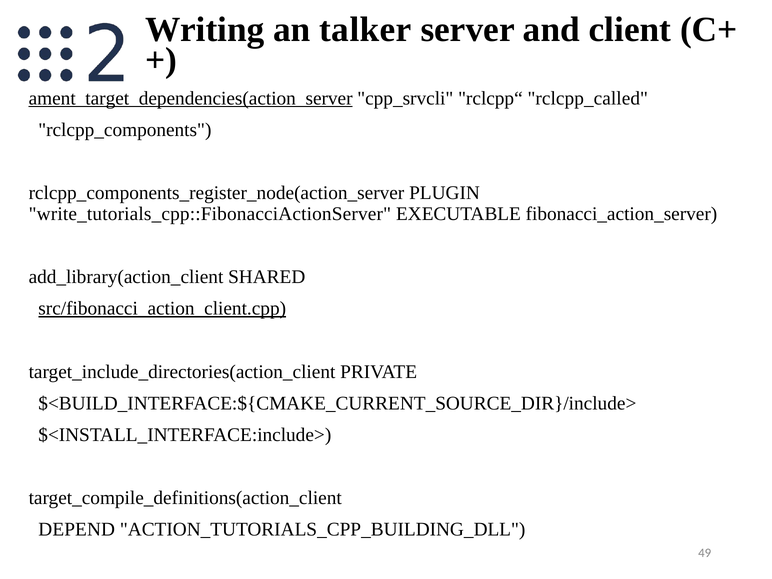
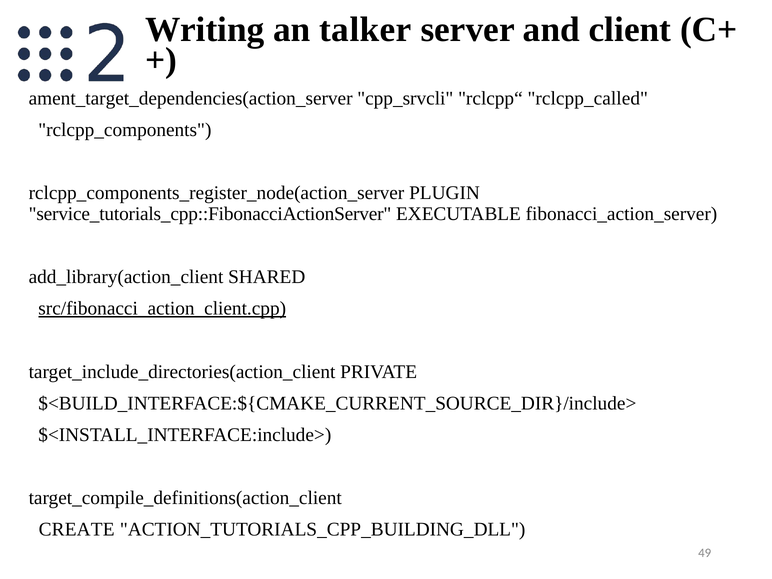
ament_target_dependencies(action_server underline: present -> none
write_tutorials_cpp::FibonacciActionServer: write_tutorials_cpp::FibonacciActionServer -> service_tutorials_cpp::FibonacciActionServer
DEPEND: DEPEND -> CREATE
